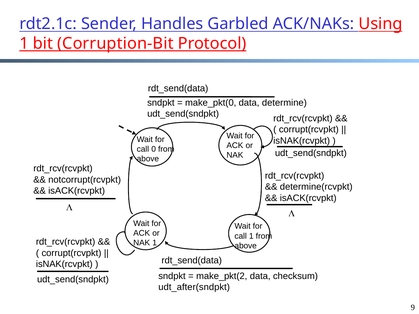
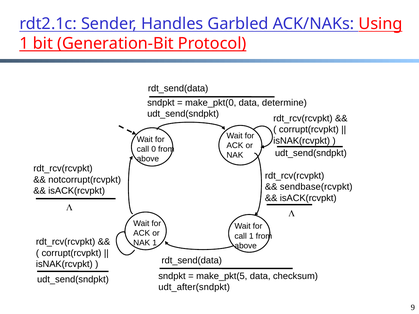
Corruption-Bit: Corruption-Bit -> Generation-Bit
determine(rcvpkt: determine(rcvpkt -> sendbase(rcvpkt
make_pkt(2: make_pkt(2 -> make_pkt(5
